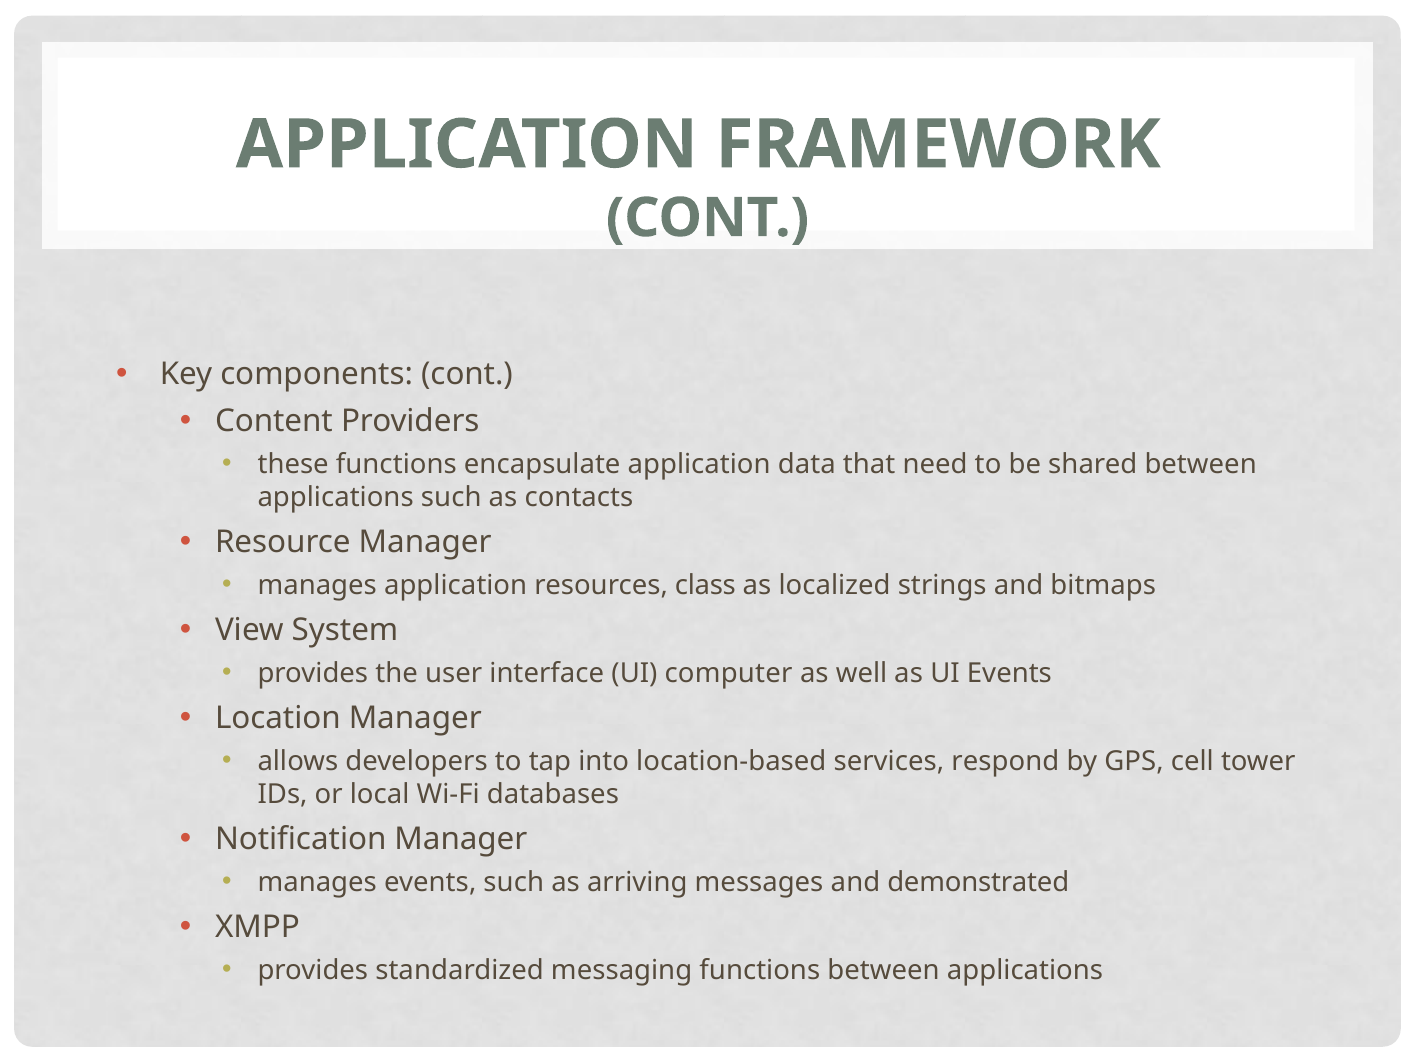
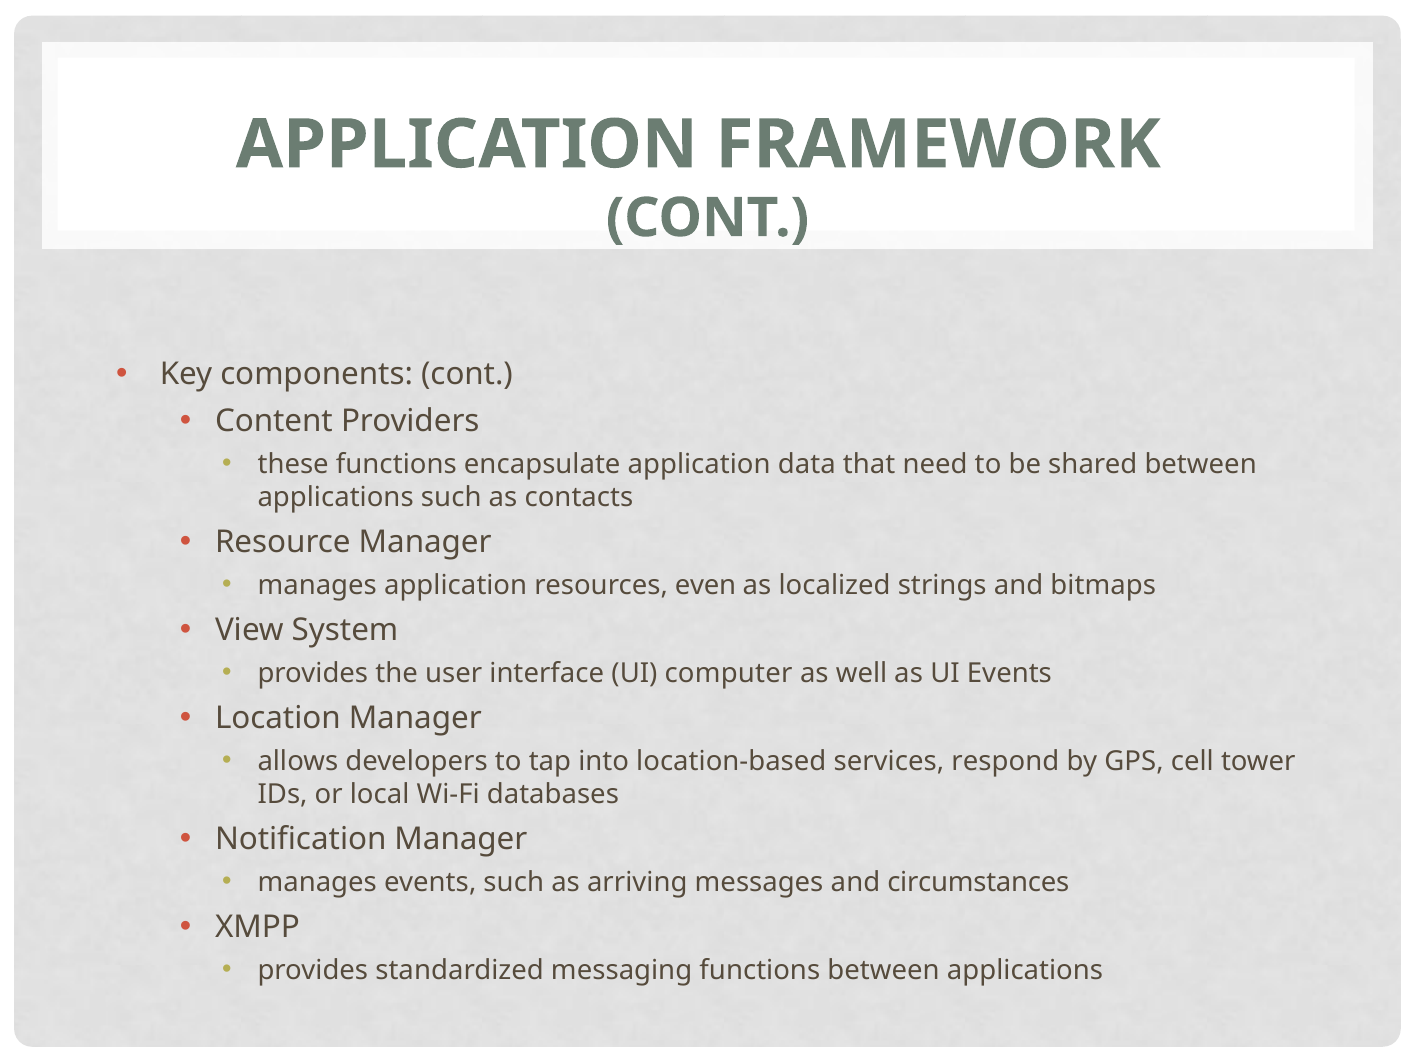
class: class -> even
demonstrated: demonstrated -> circumstances
